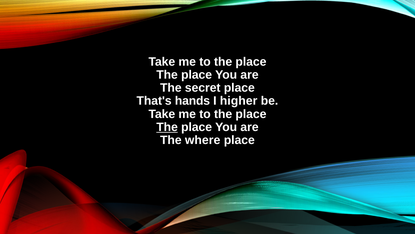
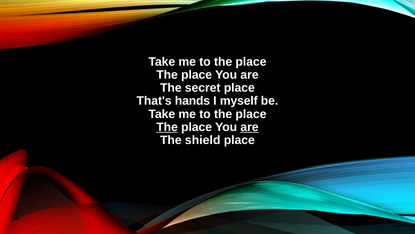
higher: higher -> myself
are at (249, 127) underline: none -> present
where: where -> shield
